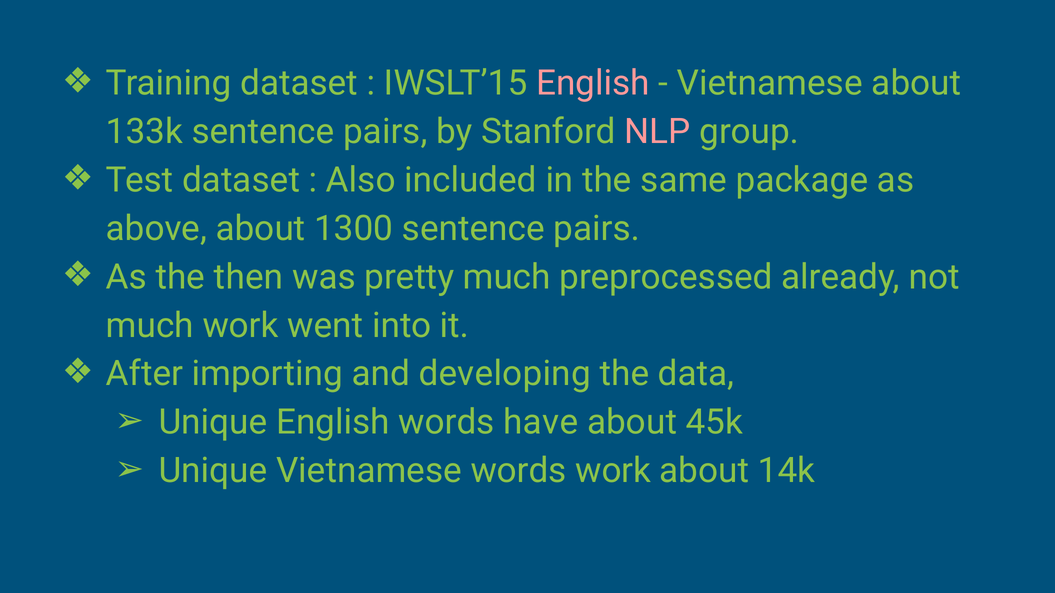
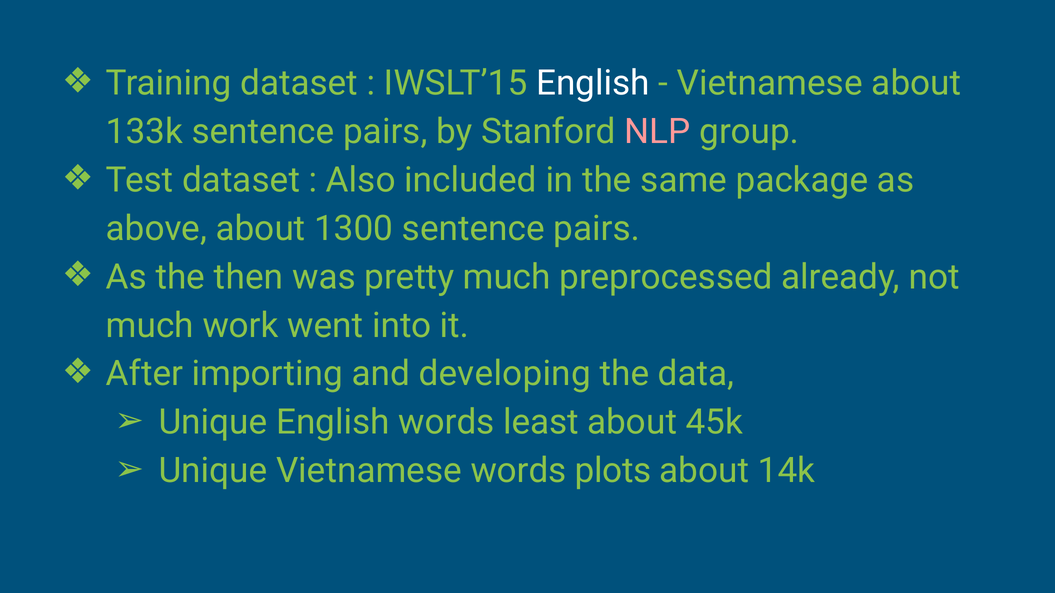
English at (593, 83) colour: pink -> white
have: have -> least
words work: work -> plots
